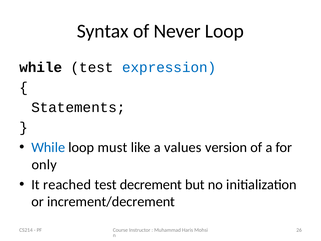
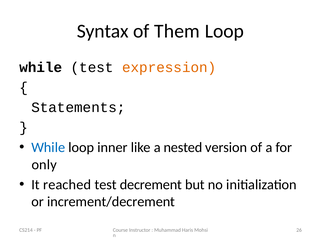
Never: Never -> Them
expression colour: blue -> orange
must: must -> inner
values: values -> nested
